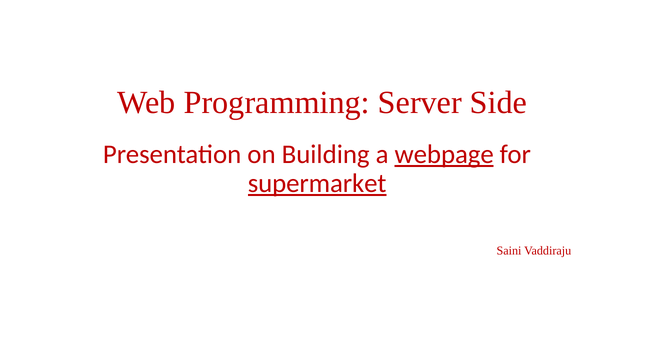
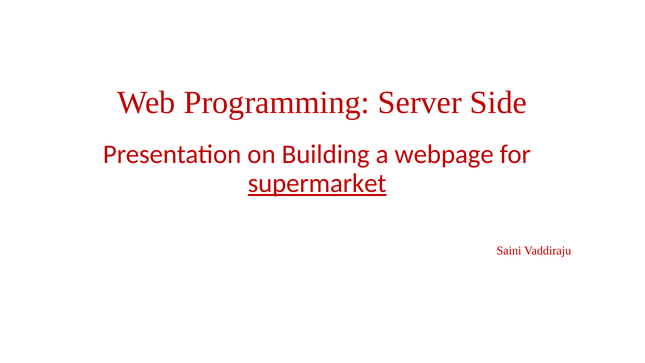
webpage underline: present -> none
